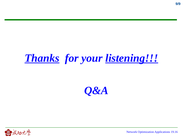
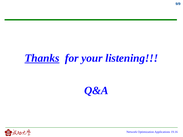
listening underline: present -> none
